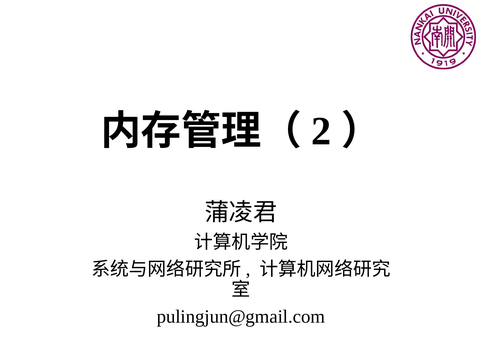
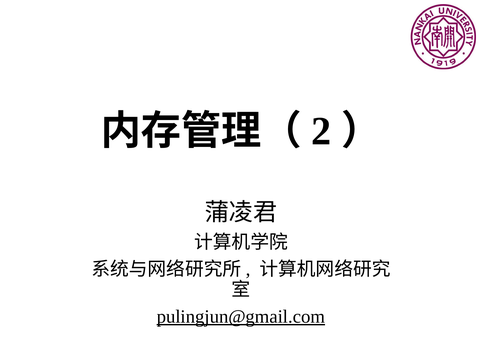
pulingjun@gmail.com underline: none -> present
